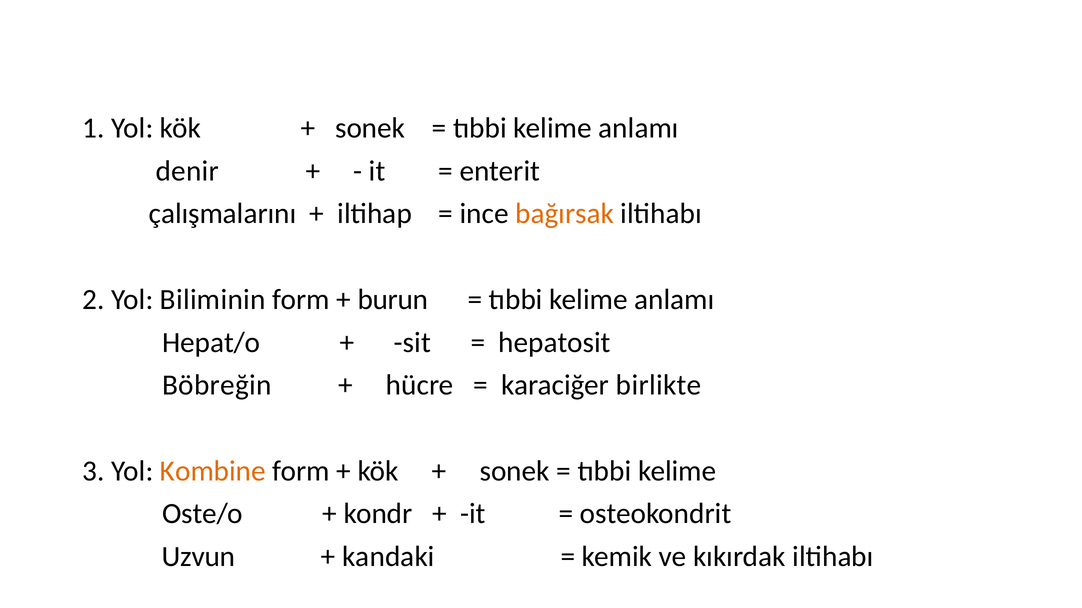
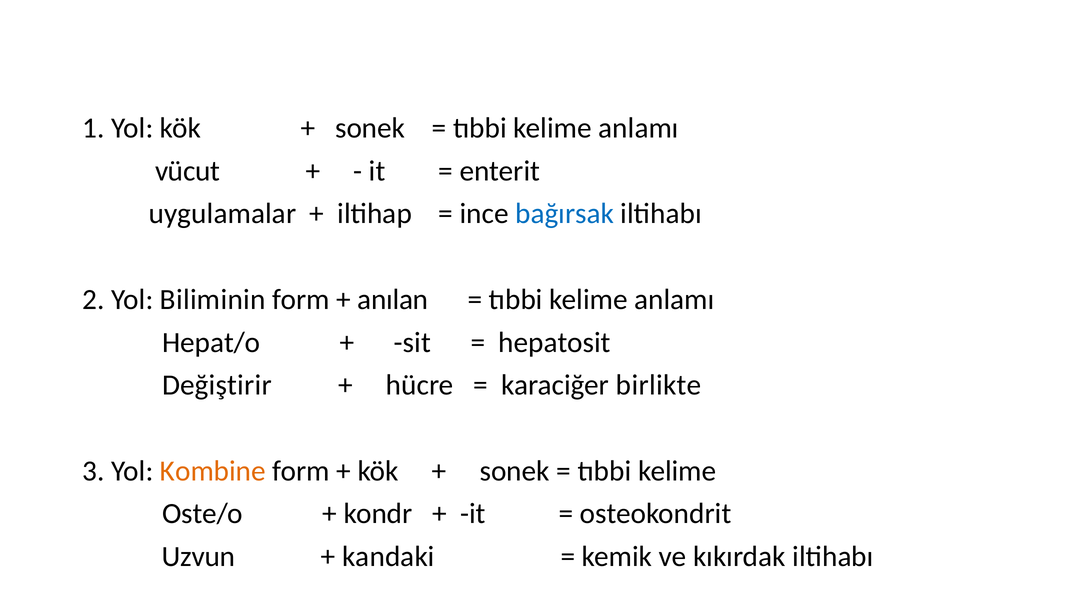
denir: denir -> vücut
çalışmalarını: çalışmalarını -> uygulamalar
bağırsak colour: orange -> blue
burun: burun -> anılan
Böbreğin: Böbreğin -> Değiştirir
